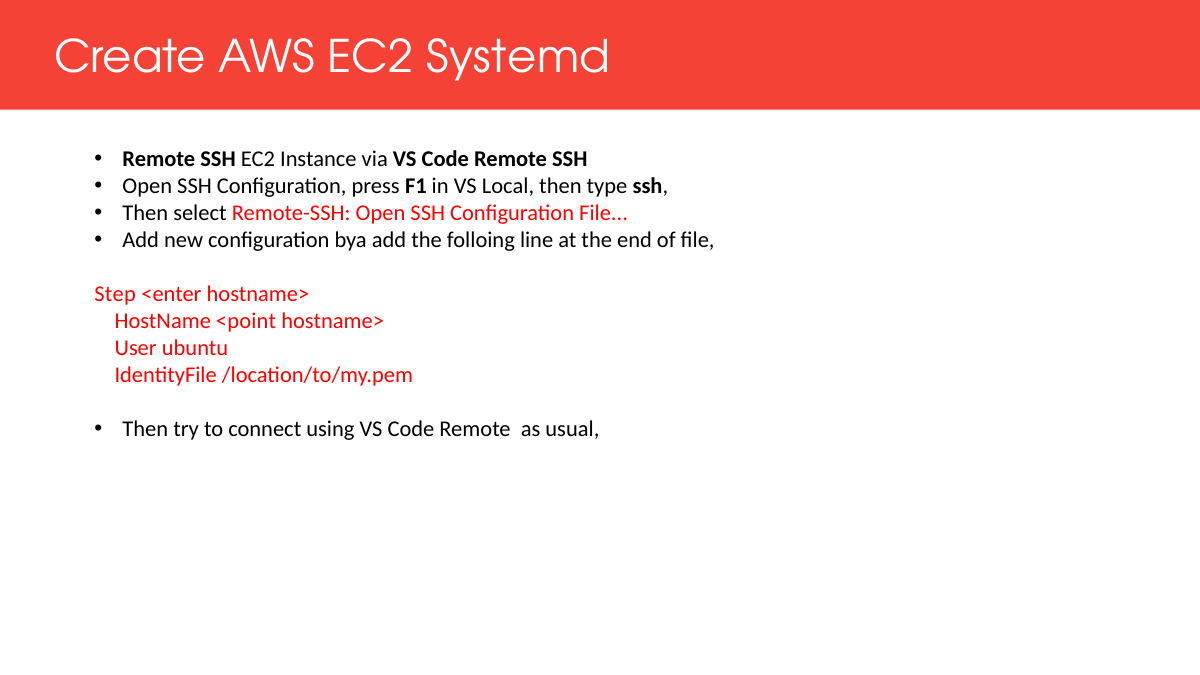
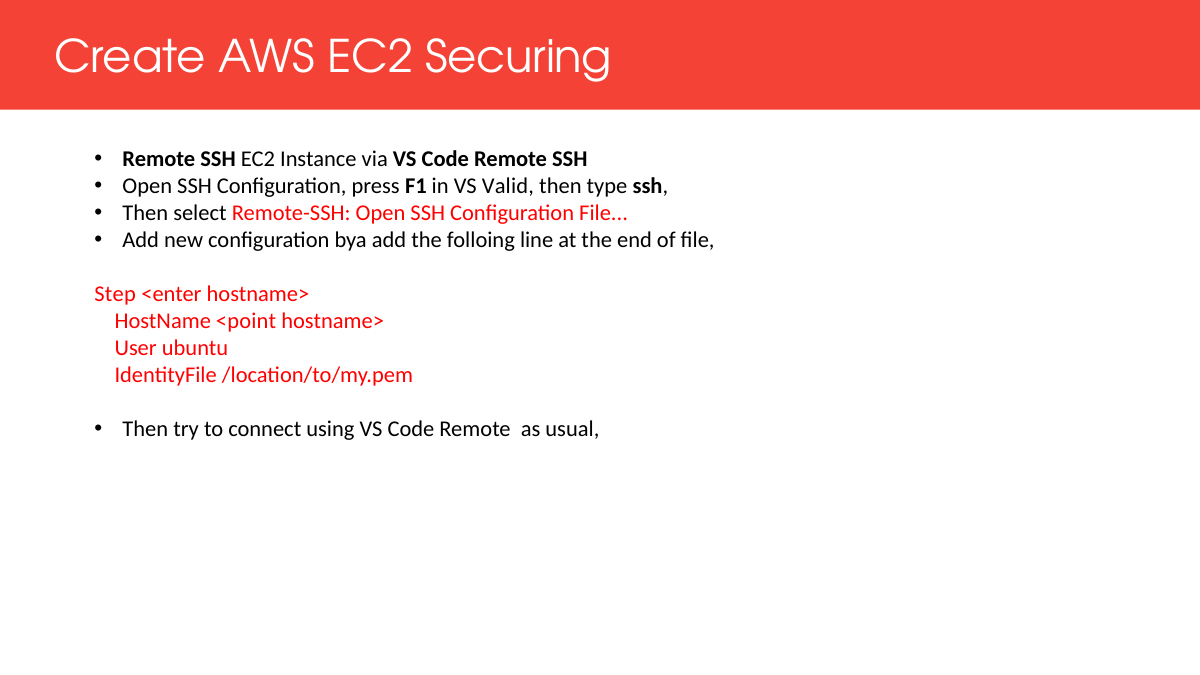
Systemd: Systemd -> Securing
Local: Local -> Valid
